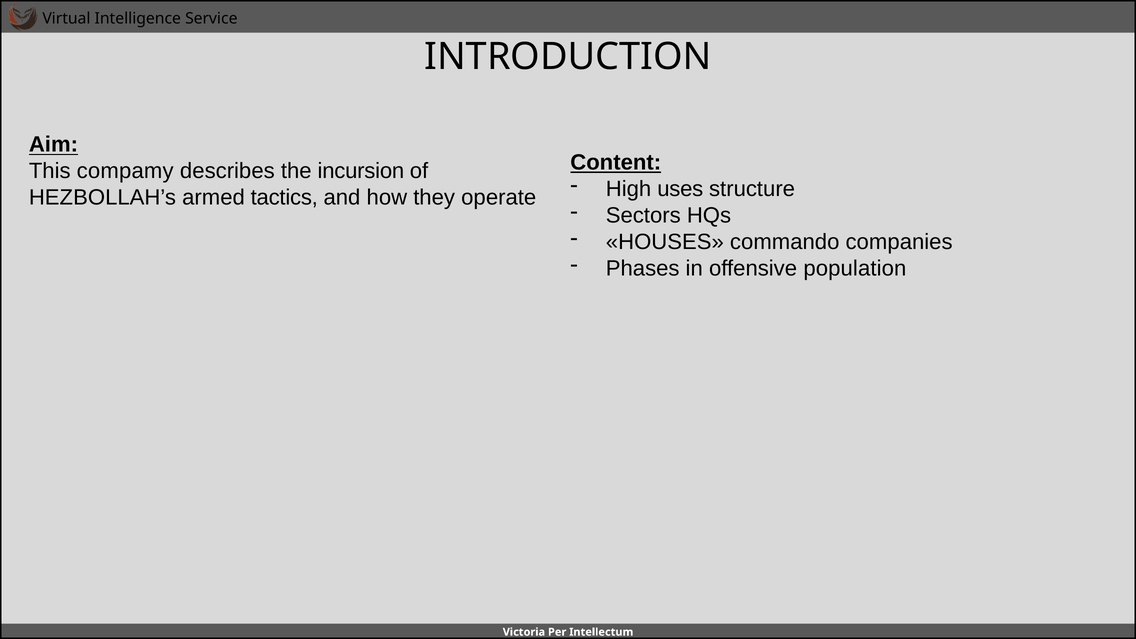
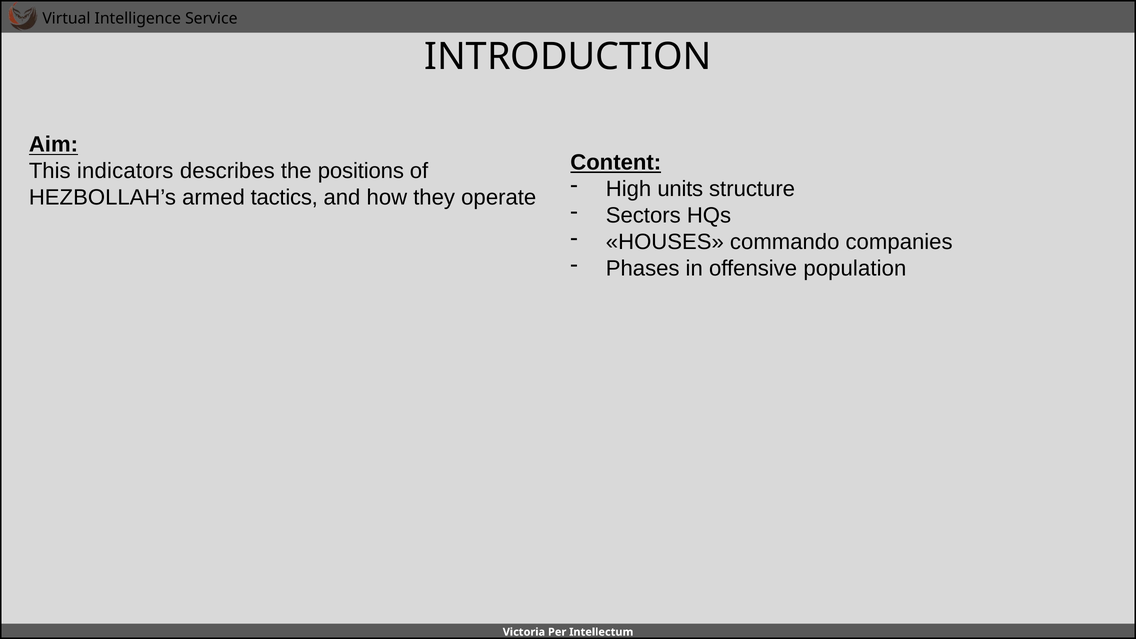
compamy: compamy -> indicators
incursion: incursion -> positions
uses: uses -> units
